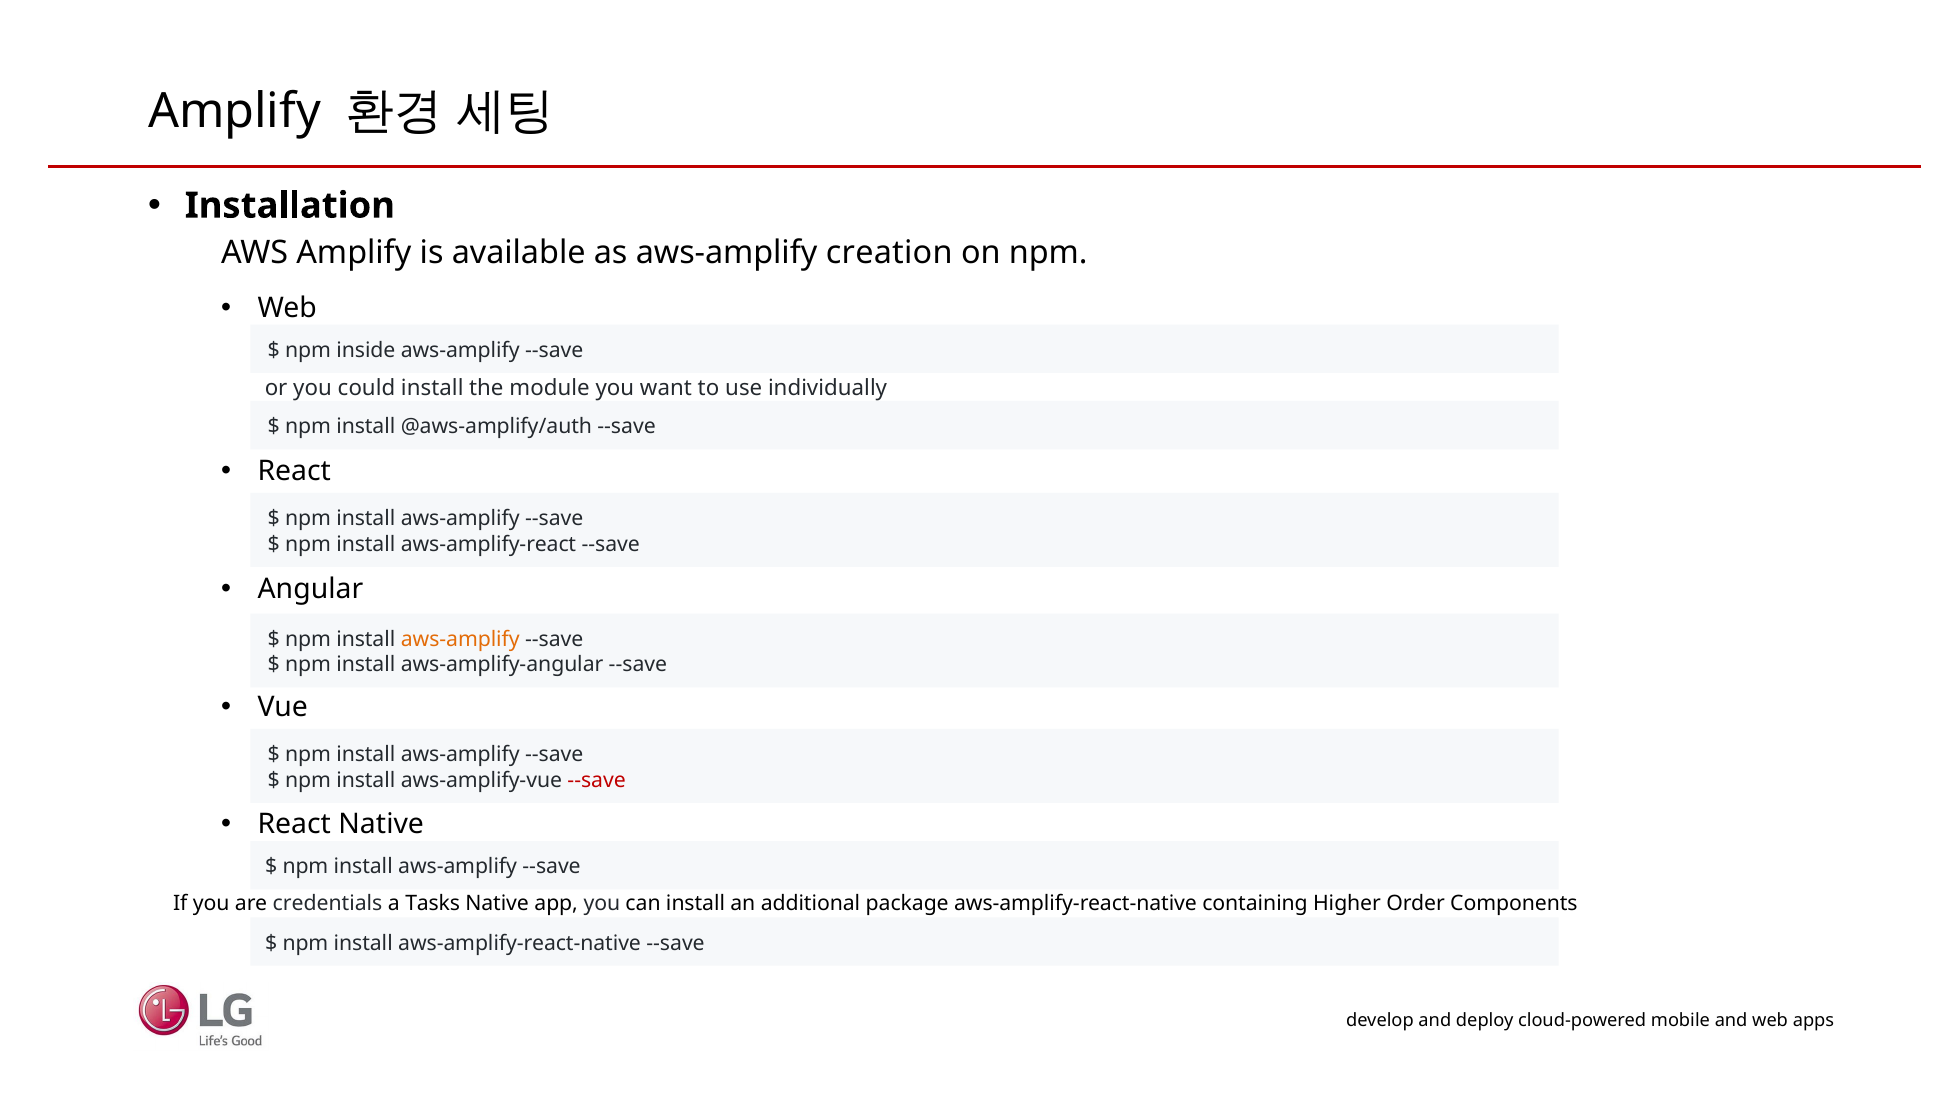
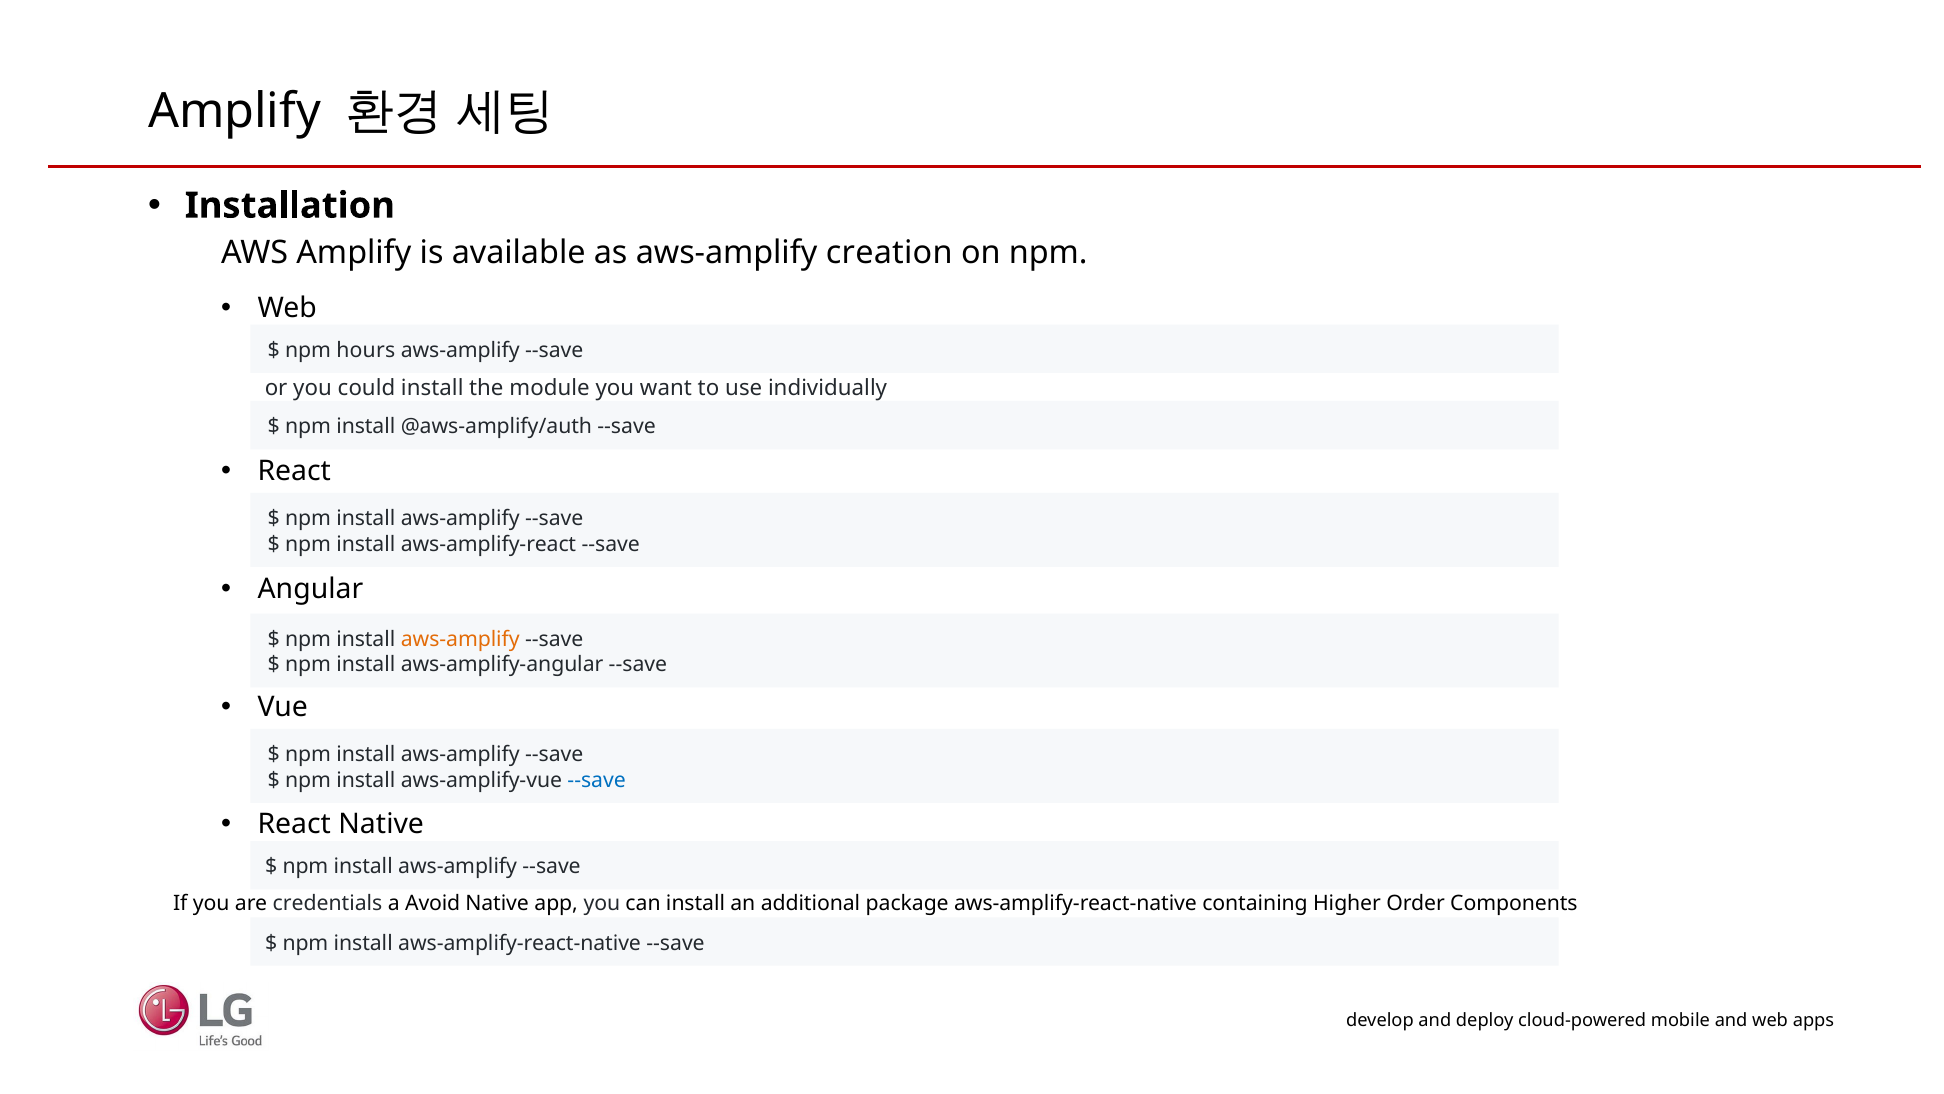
inside: inside -> hours
--save at (597, 780) colour: red -> blue
Tasks: Tasks -> Avoid
